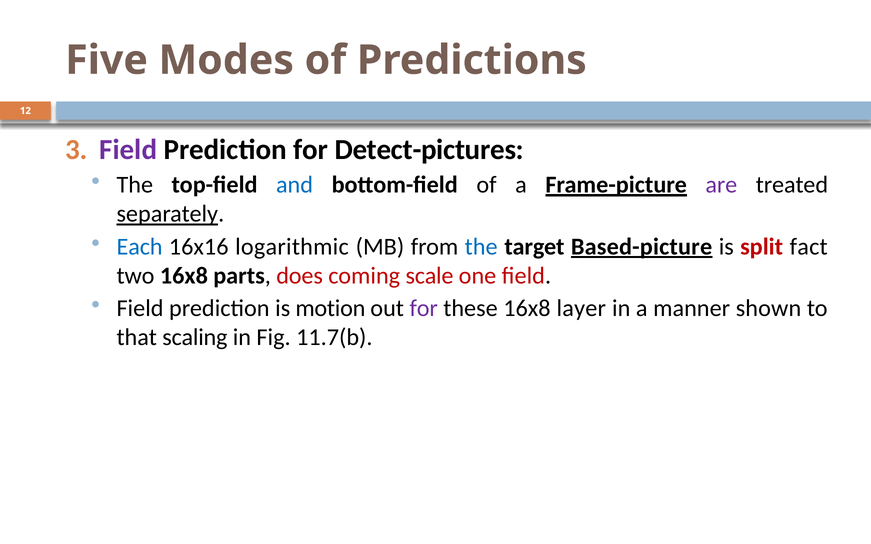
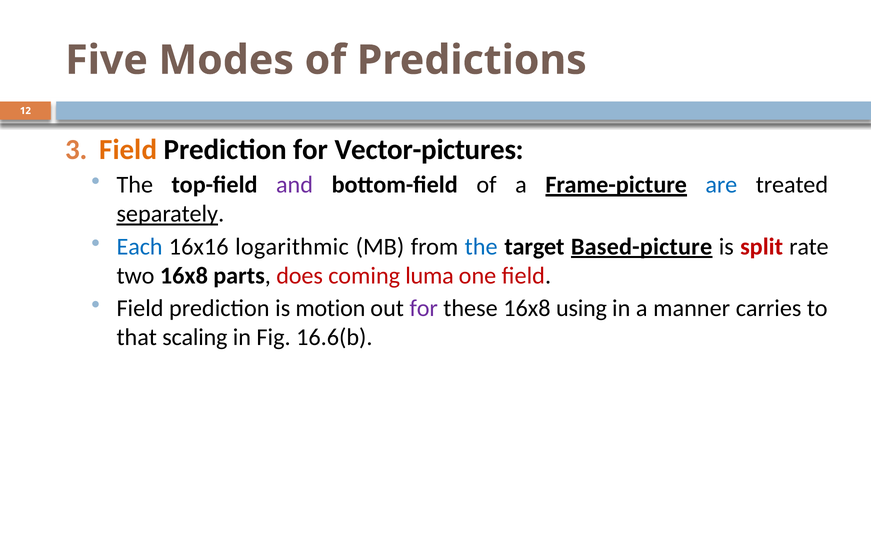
Field at (128, 150) colour: purple -> orange
Detect-pictures: Detect-pictures -> Vector-pictures
and colour: blue -> purple
are colour: purple -> blue
fact: fact -> rate
scale: scale -> luma
layer: layer -> using
shown: shown -> carries
11.7(b: 11.7(b -> 16.6(b
